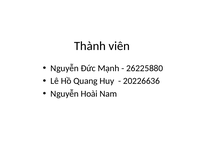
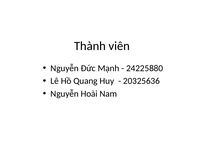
26225880: 26225880 -> 24225880
20226636: 20226636 -> 20325636
